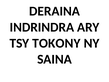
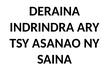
TOKONY: TOKONY -> ASANAO
